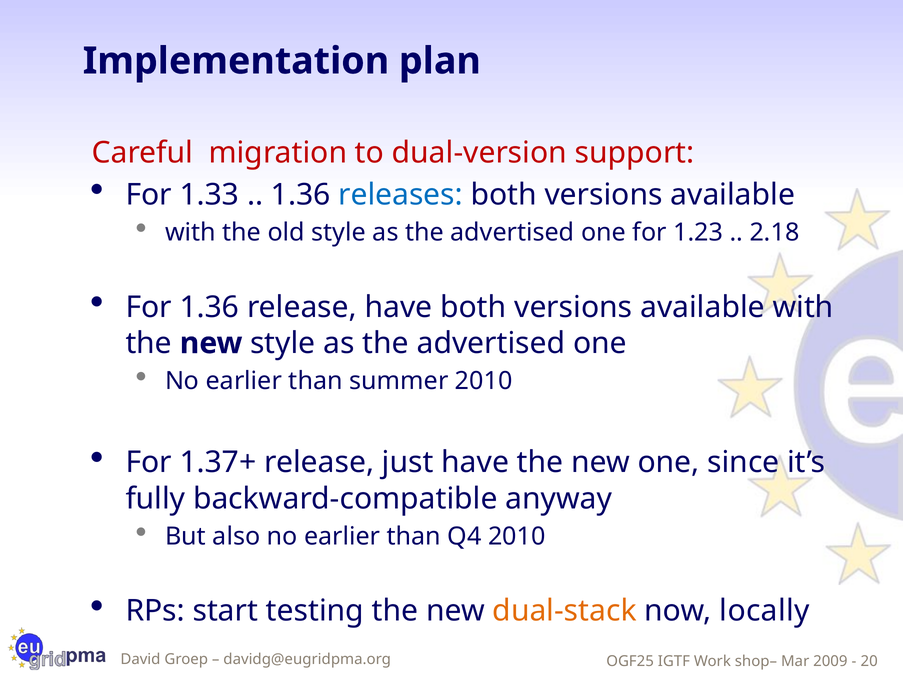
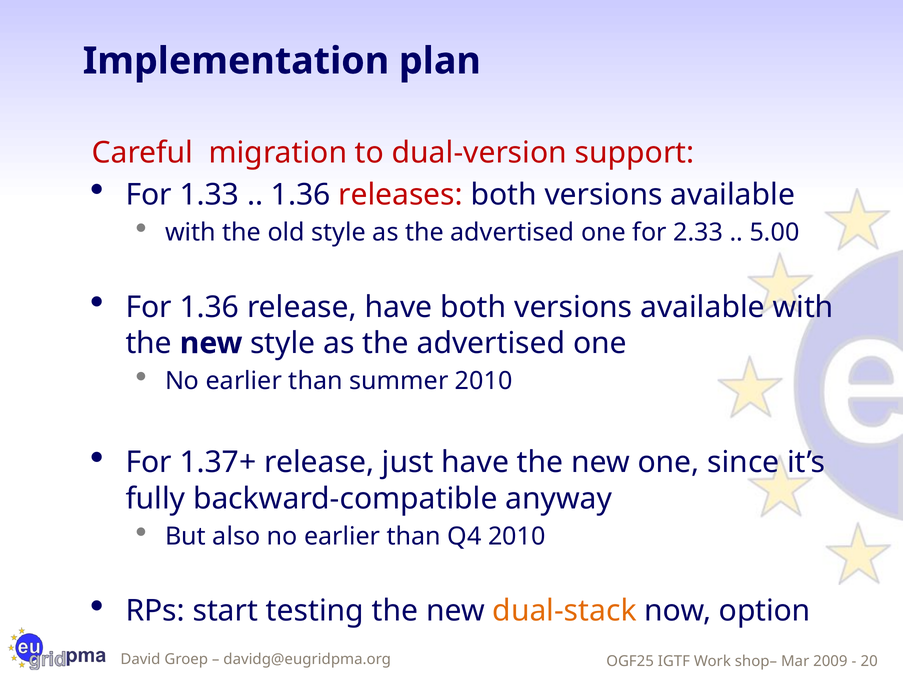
releases colour: blue -> red
1.23: 1.23 -> 2.33
2.18: 2.18 -> 5.00
locally: locally -> option
